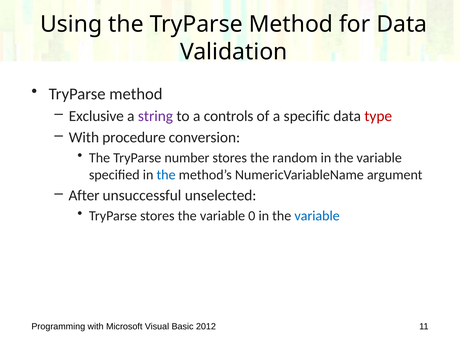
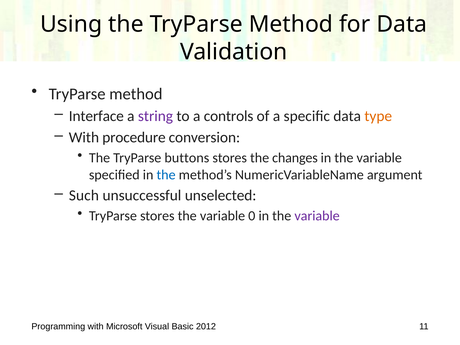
Exclusive: Exclusive -> Interface
type colour: red -> orange
number: number -> buttons
random: random -> changes
After: After -> Such
variable at (317, 216) colour: blue -> purple
